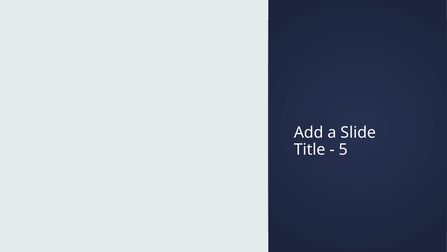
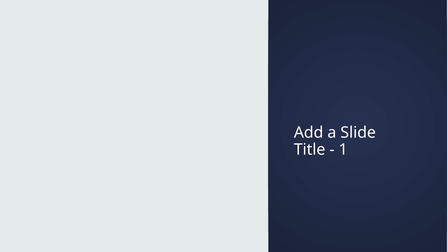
5: 5 -> 1
